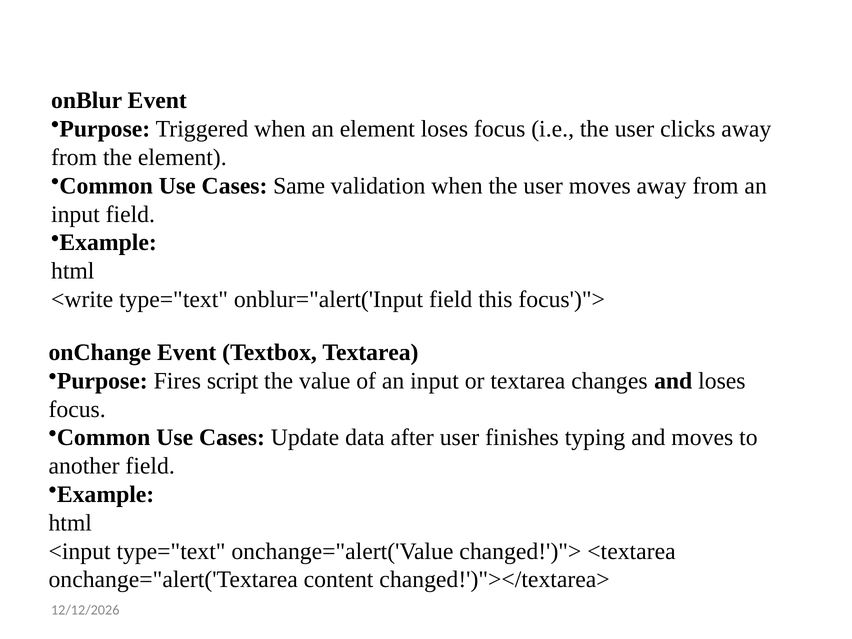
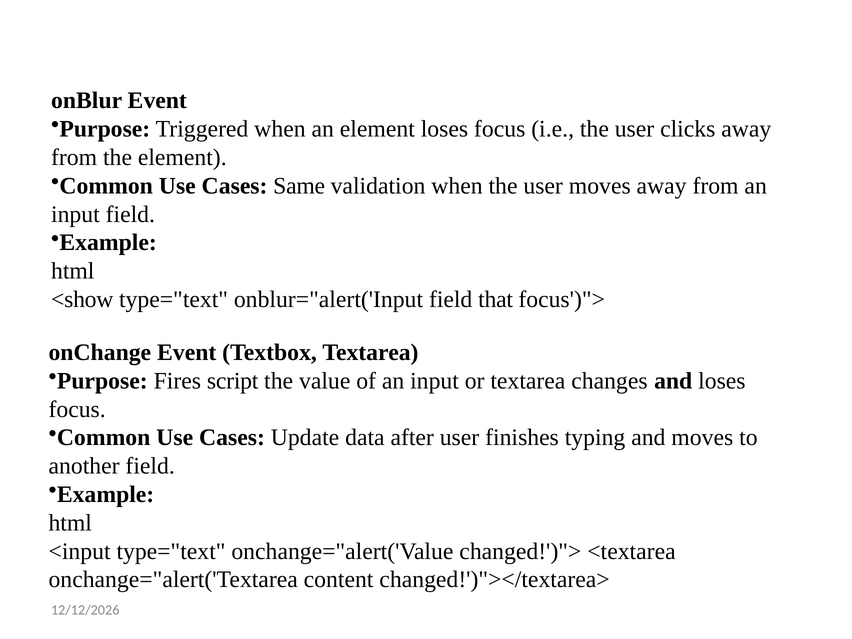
<write: <write -> <show
this: this -> that
